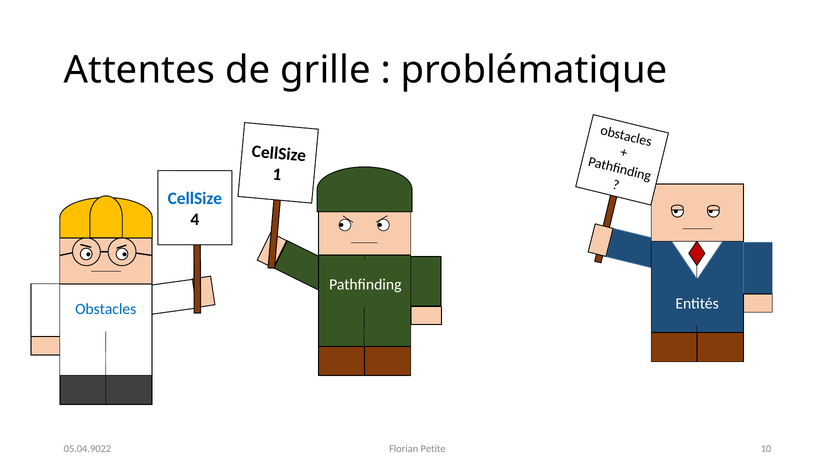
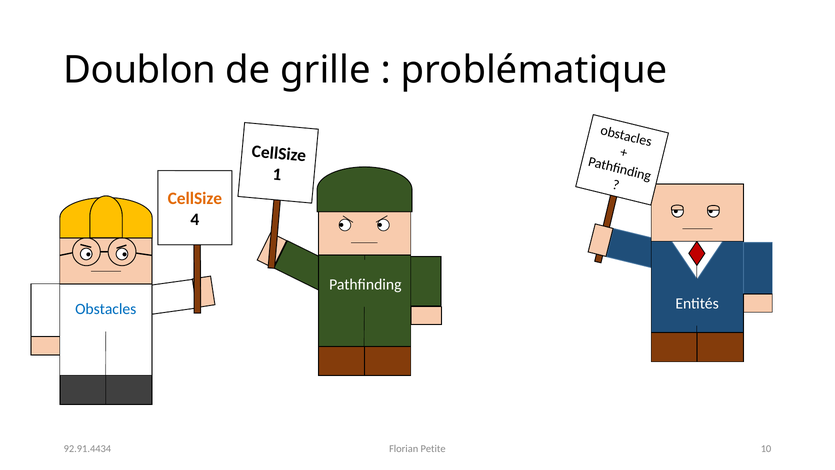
Attentes: Attentes -> Doublon
CellSize at (195, 198) colour: blue -> orange
05.04.9022: 05.04.9022 -> 92.91.4434
